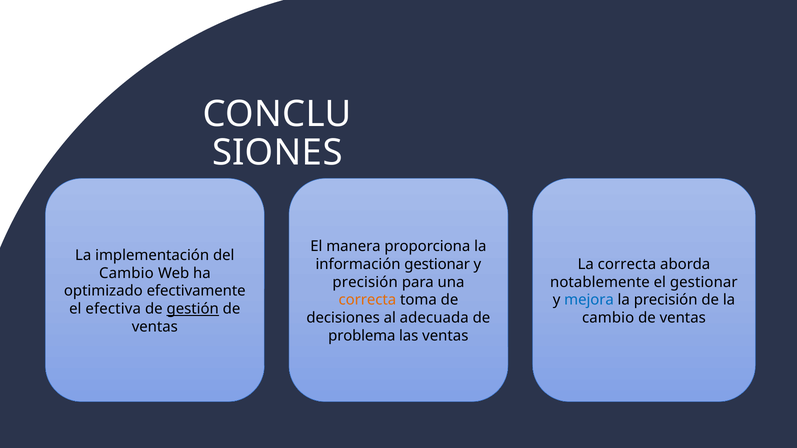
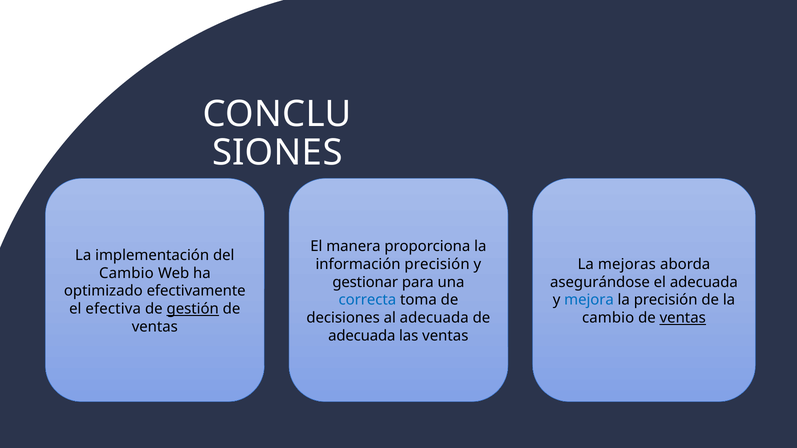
información gestionar: gestionar -> precisión
La correcta: correcta -> mejoras
precisión at (365, 282): precisión -> gestionar
notablemente: notablemente -> asegurándose
el gestionar: gestionar -> adecuada
correcta at (367, 300) colour: orange -> blue
ventas at (683, 318) underline: none -> present
problema at (362, 336): problema -> adecuada
